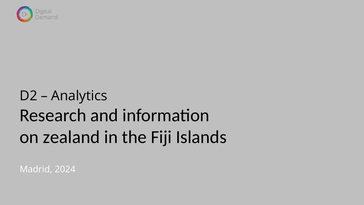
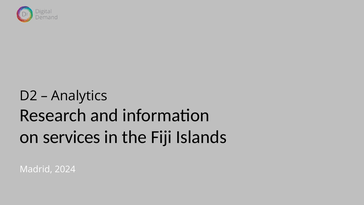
zealand: zealand -> services
